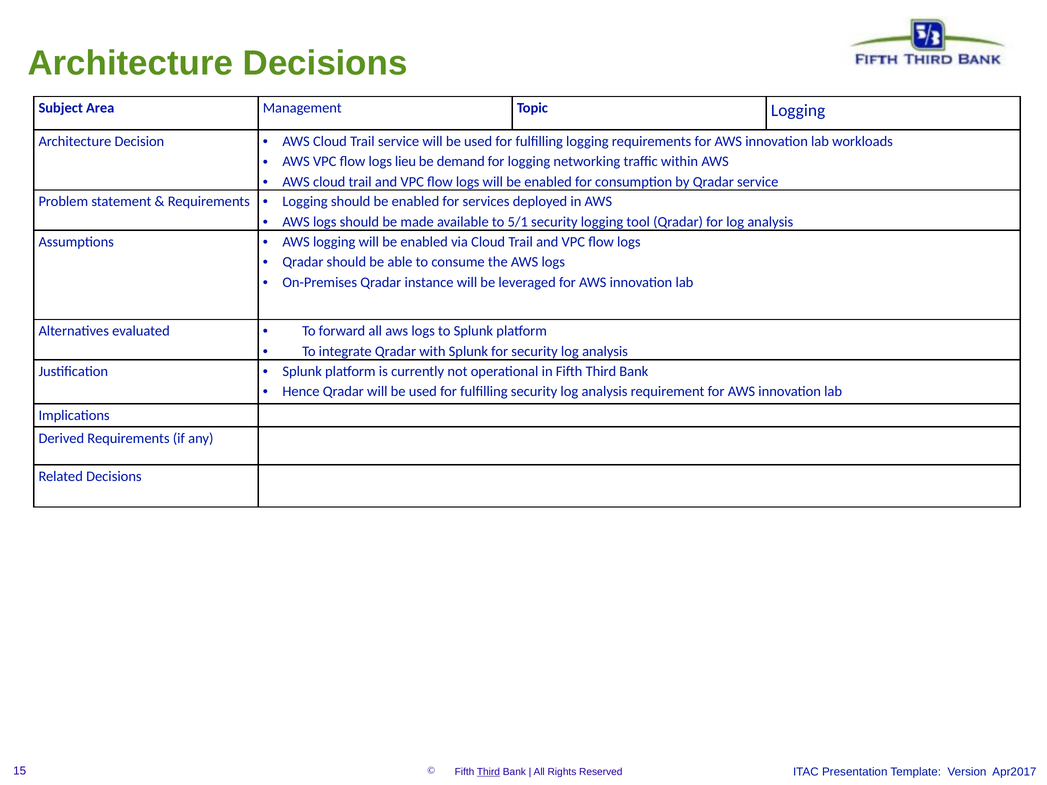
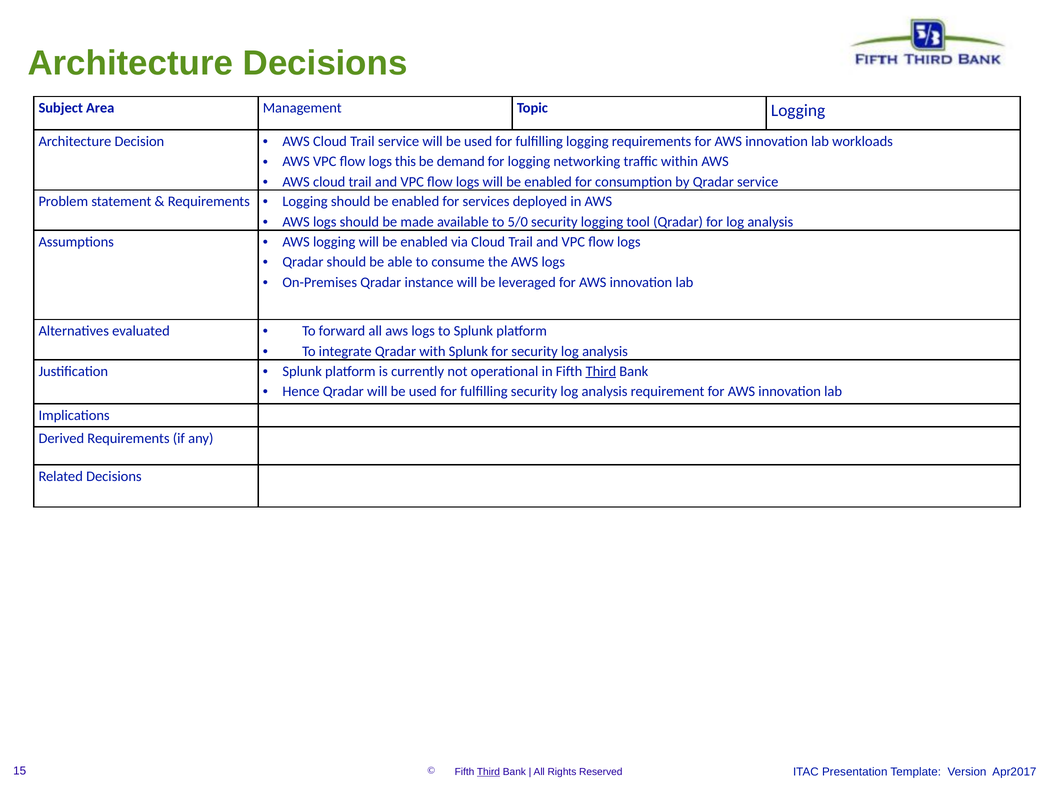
lieu: lieu -> this
5/1: 5/1 -> 5/0
Third at (601, 371) underline: none -> present
